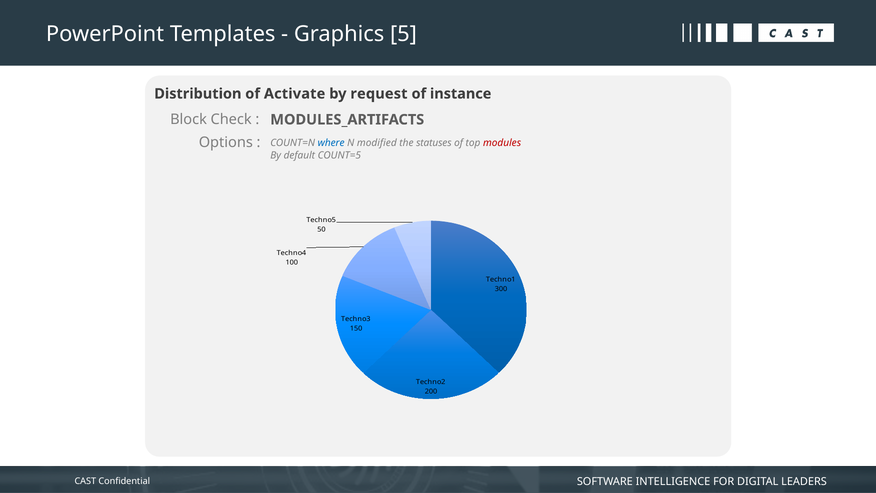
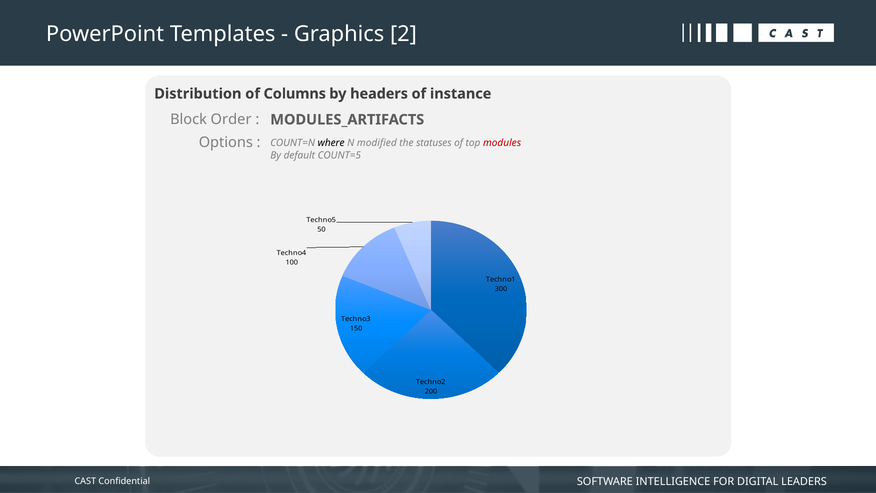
5: 5 -> 2
Activate: Activate -> Columns
request: request -> headers
Check: Check -> Order
where colour: blue -> black
